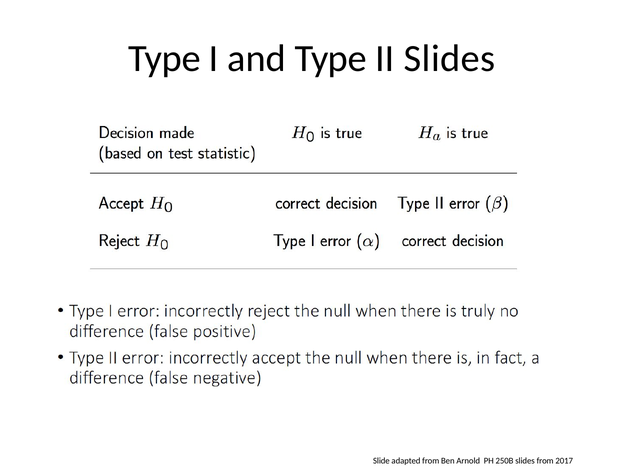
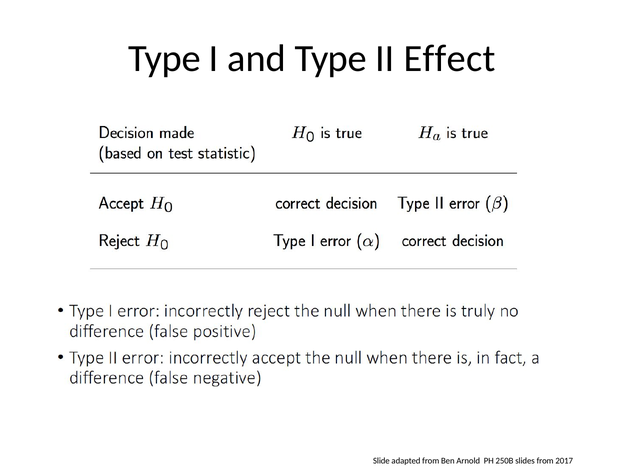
II Slides: Slides -> Effect
